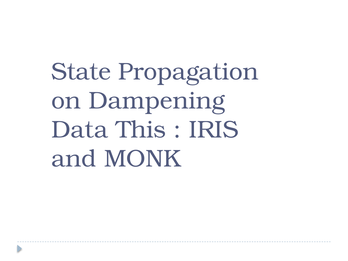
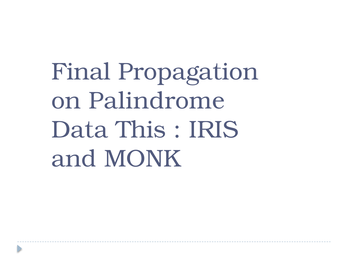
State: State -> Final
Dampening: Dampening -> Palindrome
